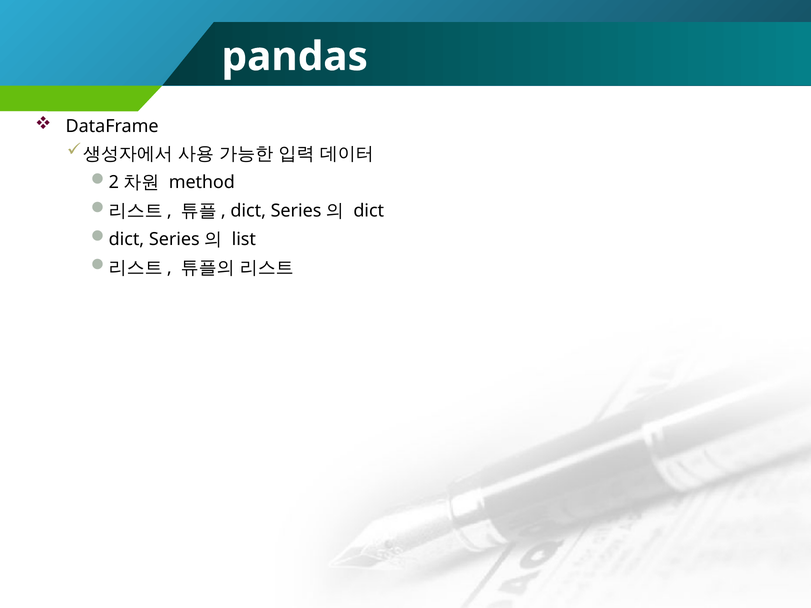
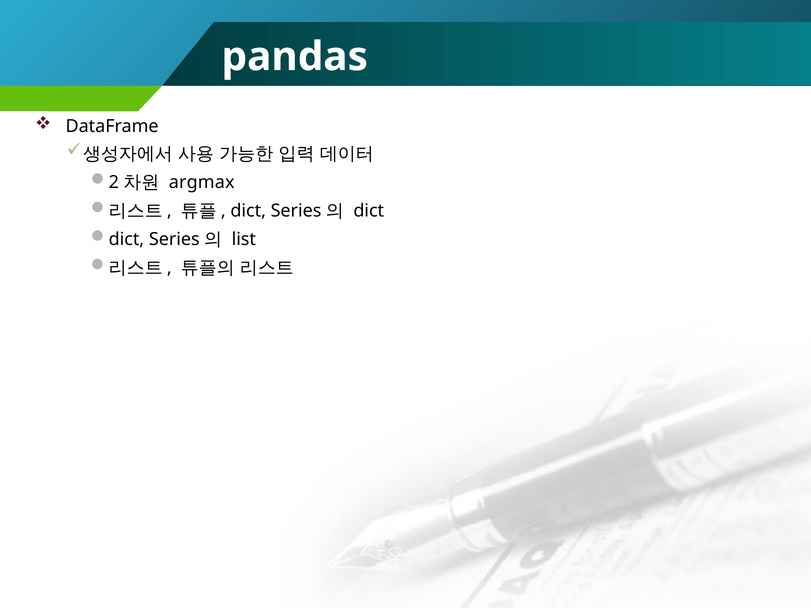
method: method -> argmax
